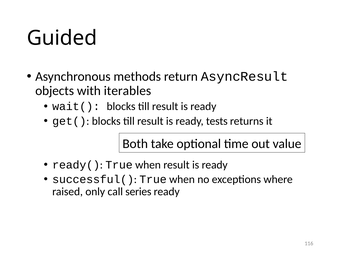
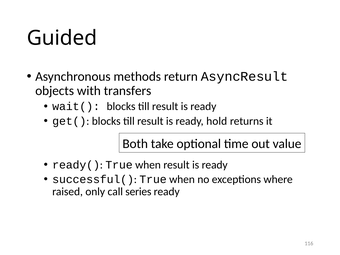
iterables: iterables -> transfers
tests: tests -> hold
